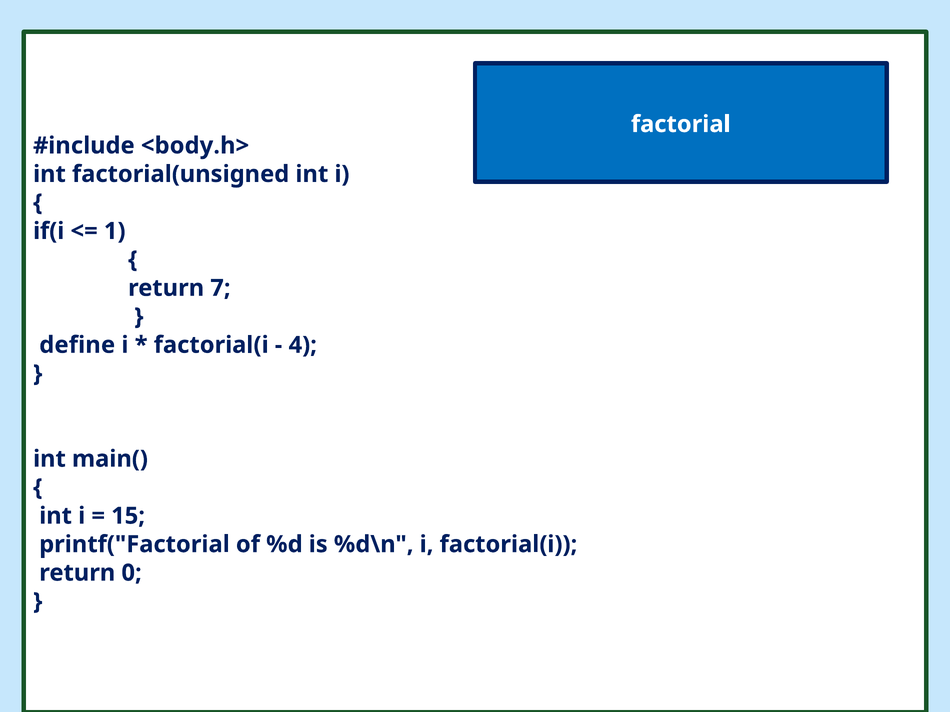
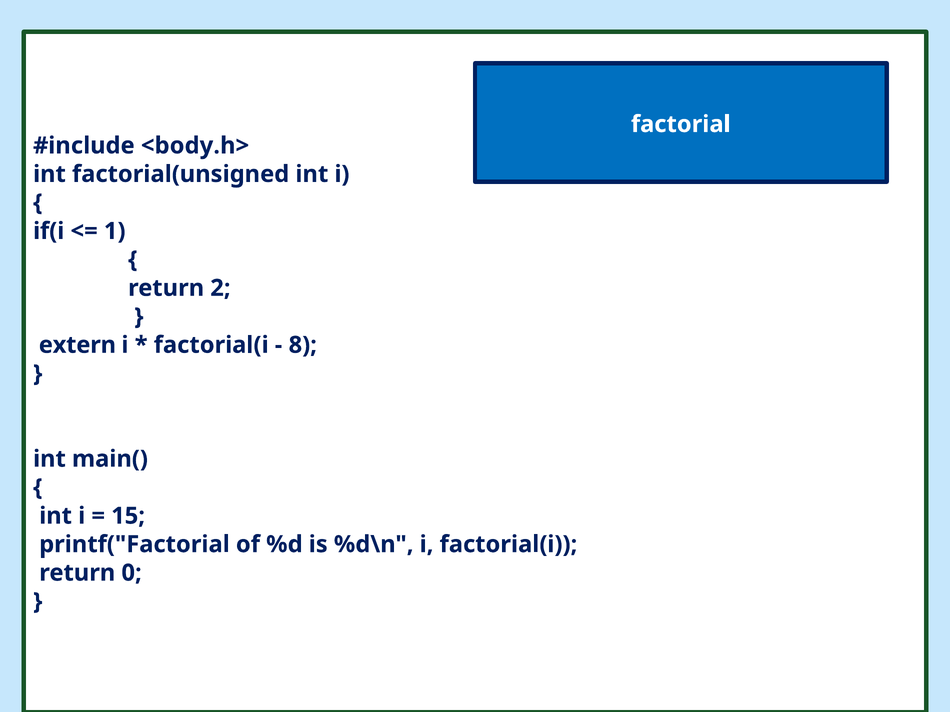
7: 7 -> 2
define: define -> extern
4: 4 -> 8
